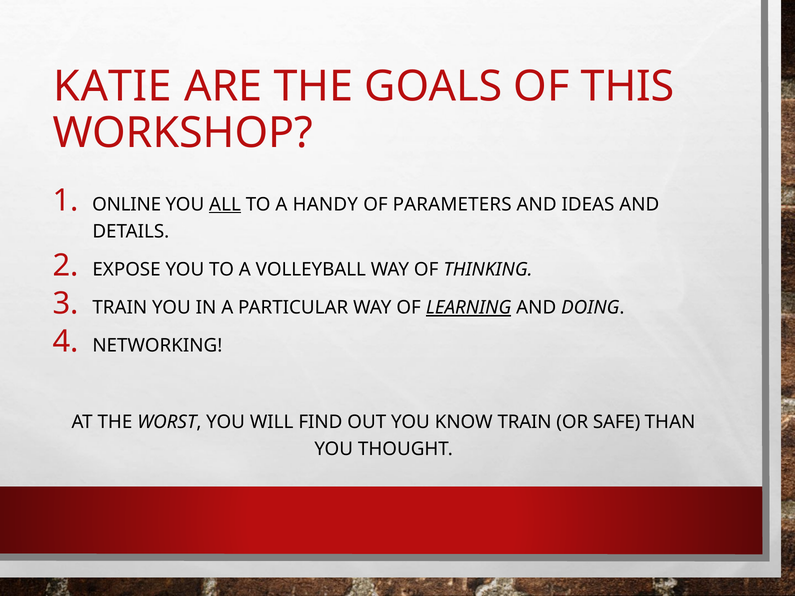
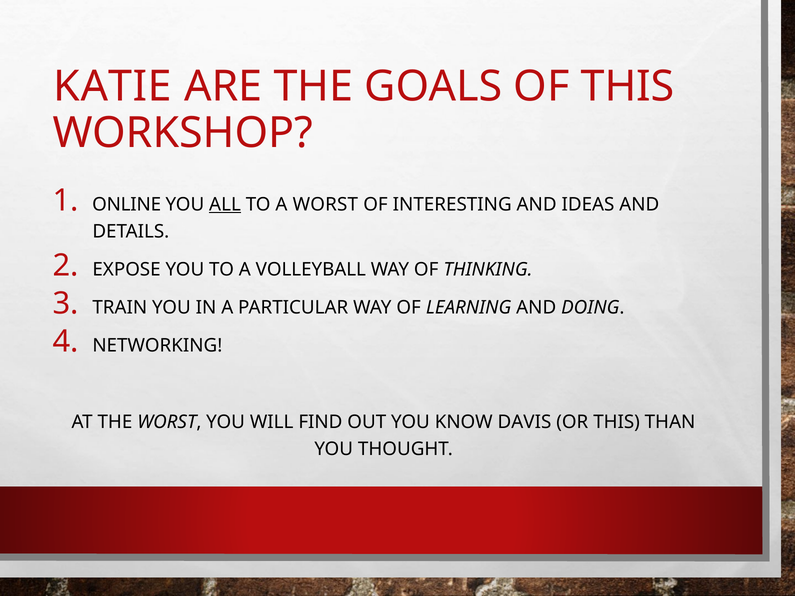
A HANDY: HANDY -> WORST
PARAMETERS: PARAMETERS -> INTERESTING
LEARNING underline: present -> none
KNOW TRAIN: TRAIN -> DAVIS
OR SAFE: SAFE -> THIS
